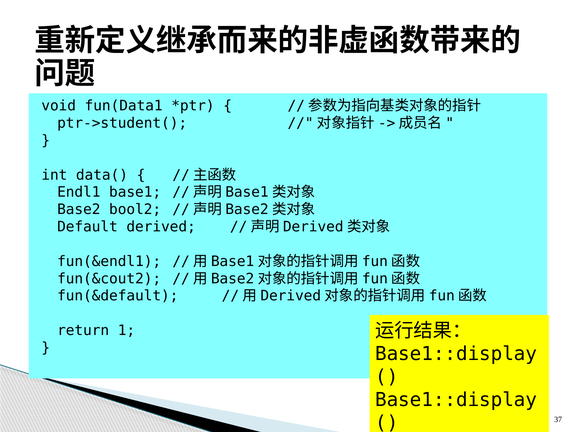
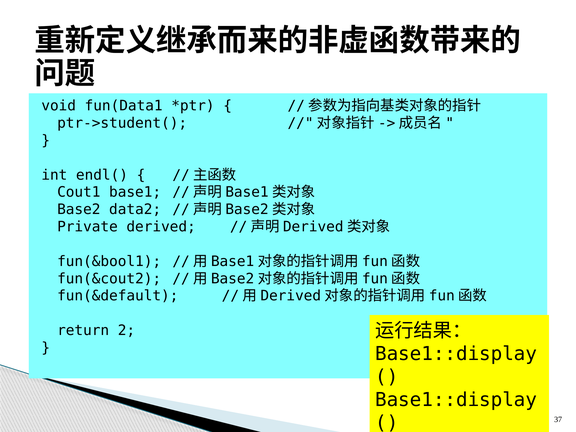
data(: data( -> endl(
Endl1: Endl1 -> Cout1
bool2: bool2 -> data2
Default: Default -> Private
fun(&endl1: fun(&endl1 -> fun(&bool1
1: 1 -> 2
